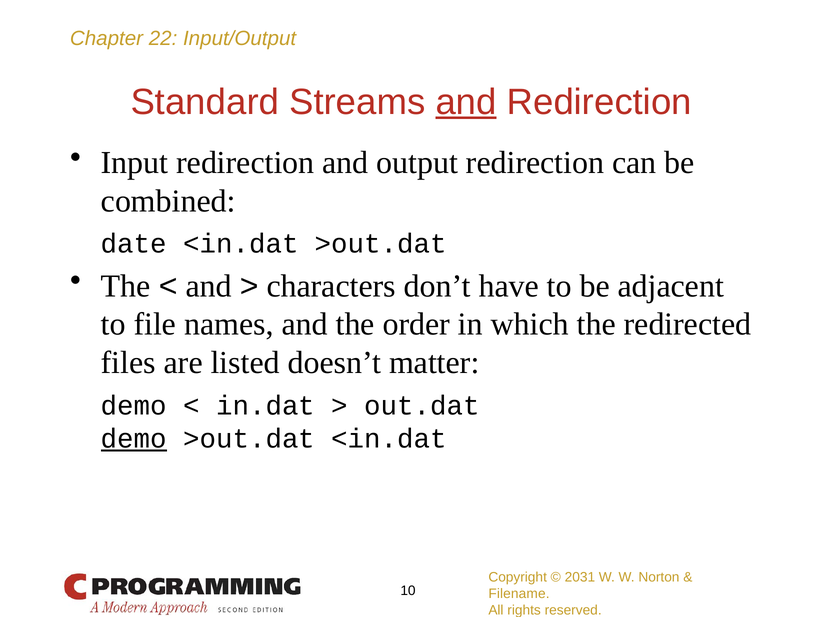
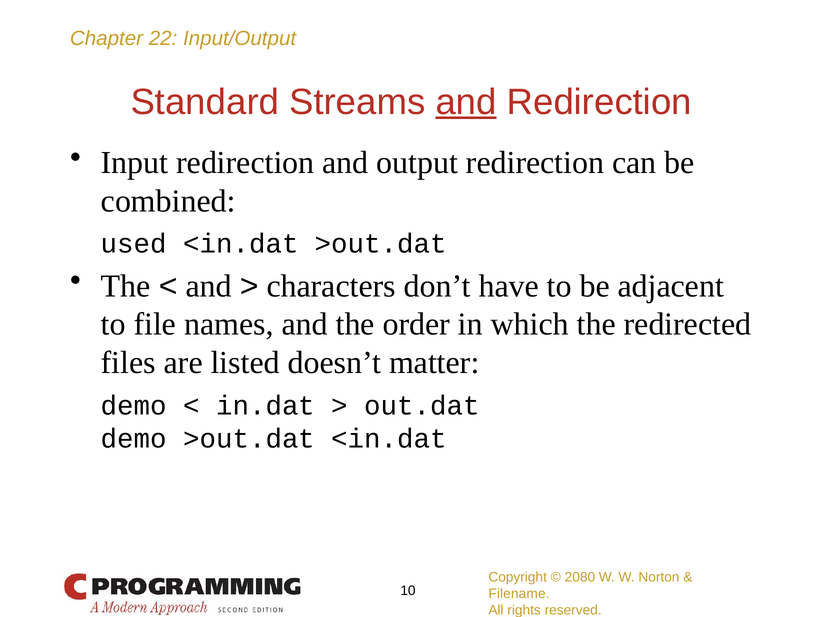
date: date -> used
demo at (134, 439) underline: present -> none
2031: 2031 -> 2080
